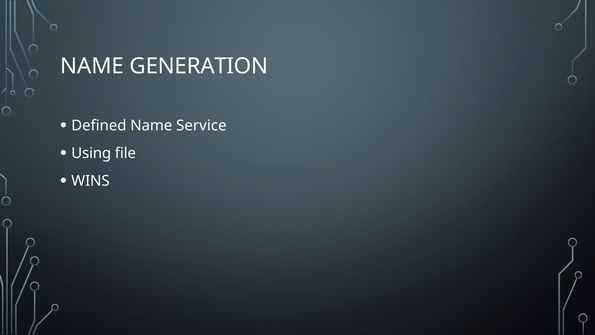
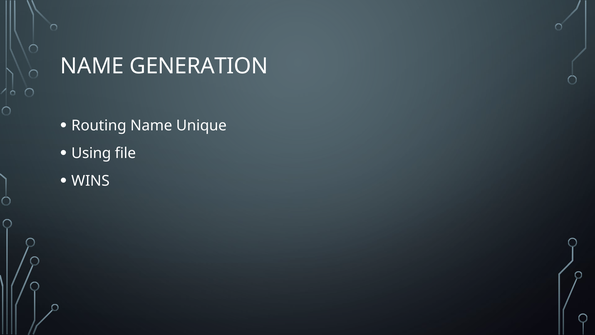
Defined: Defined -> Routing
Service: Service -> Unique
